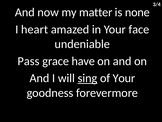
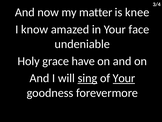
none: none -> knee
heart: heart -> know
Pass: Pass -> Holy
Your at (124, 78) underline: none -> present
